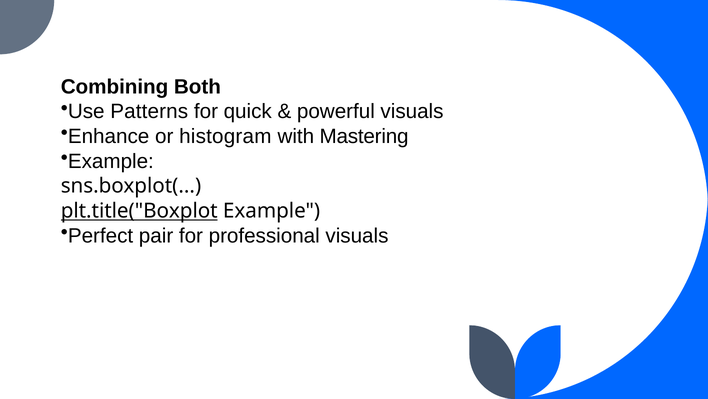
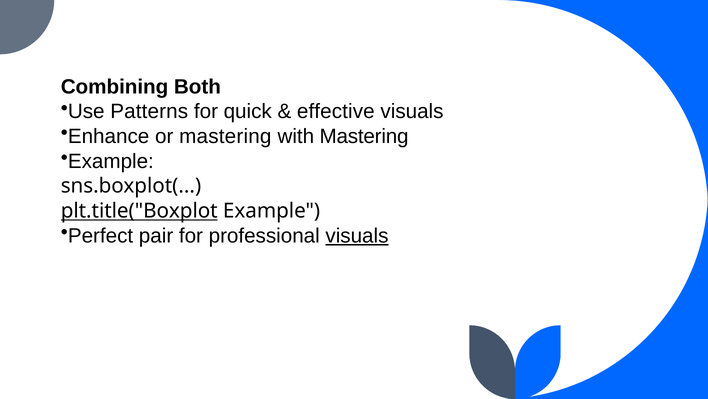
powerful: powerful -> effective
or histogram: histogram -> mastering
visuals at (357, 235) underline: none -> present
